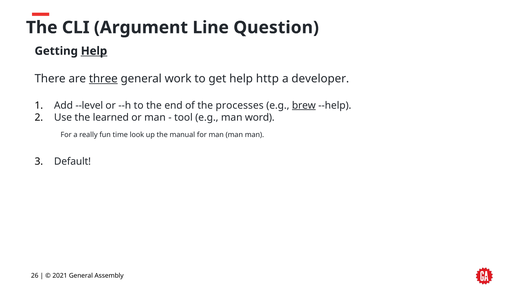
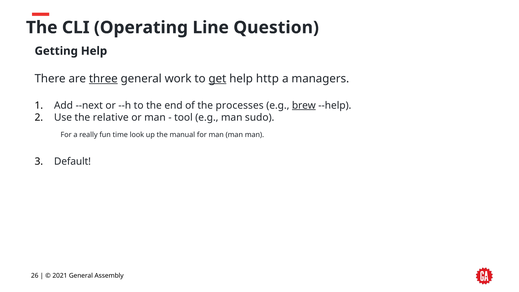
Argument: Argument -> Operating
Help at (94, 51) underline: present -> none
get underline: none -> present
developer: developer -> managers
--level: --level -> --next
learned: learned -> relative
word: word -> sudo
